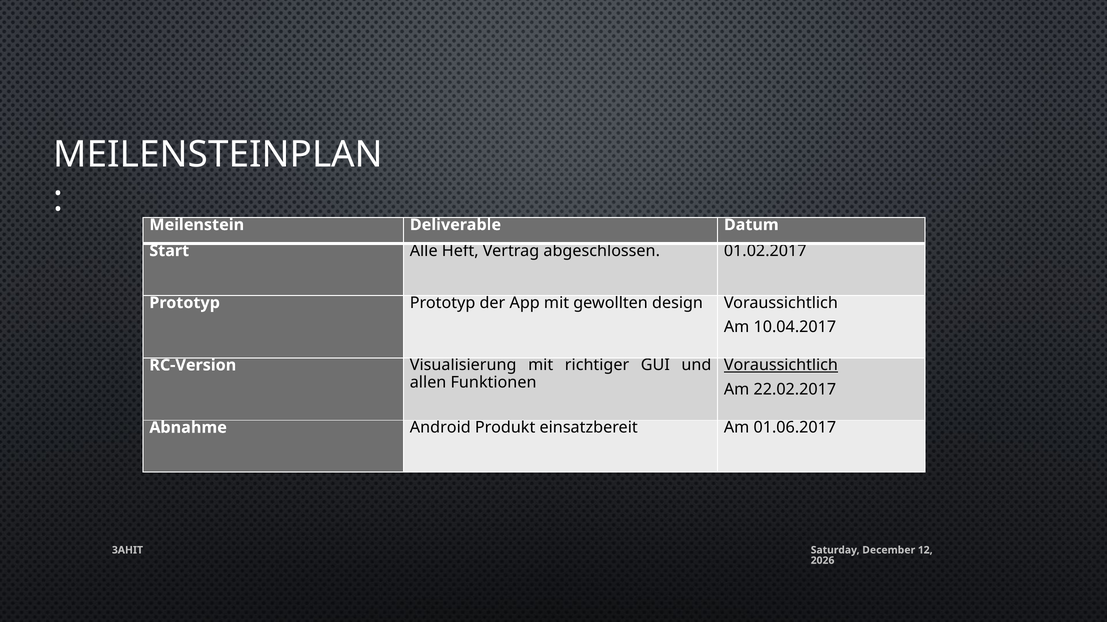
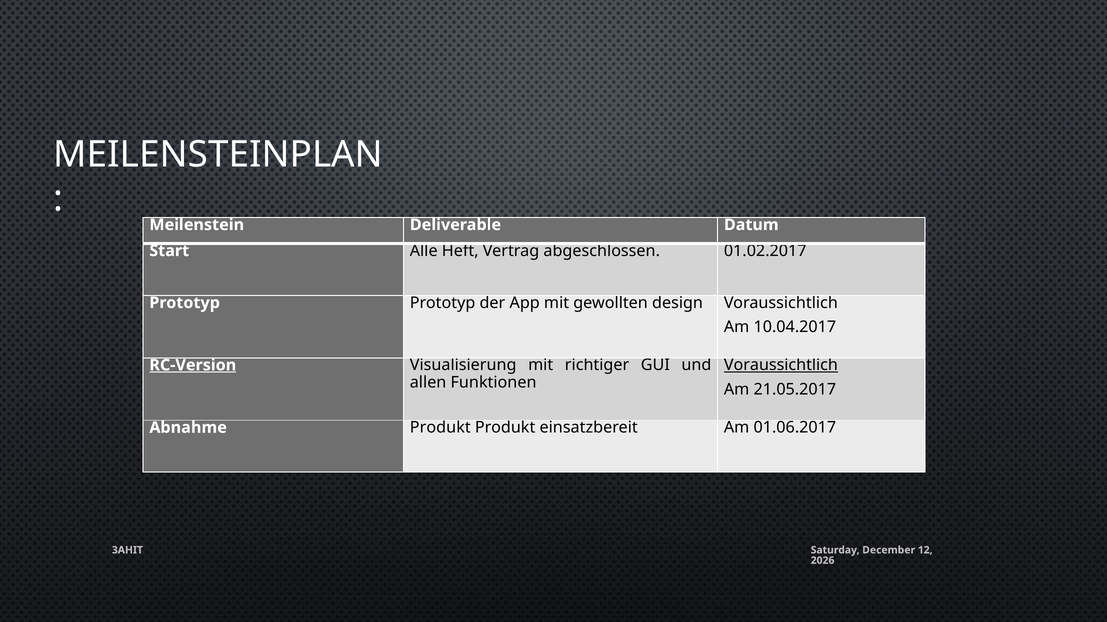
RC-Version underline: none -> present
22.02.2017: 22.02.2017 -> 21.05.2017
Abnahme Android: Android -> Produkt
